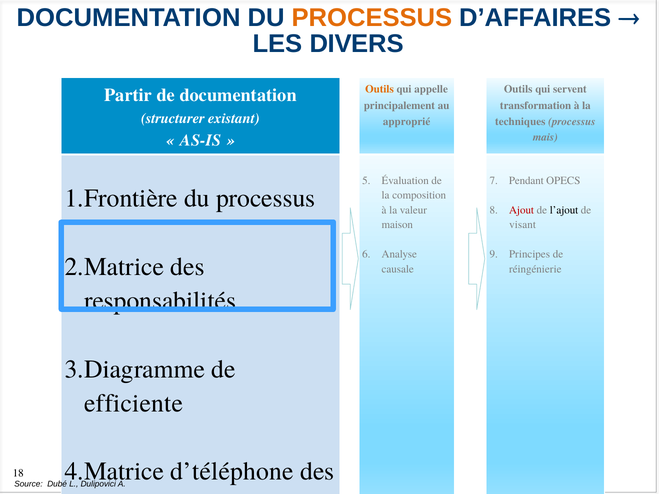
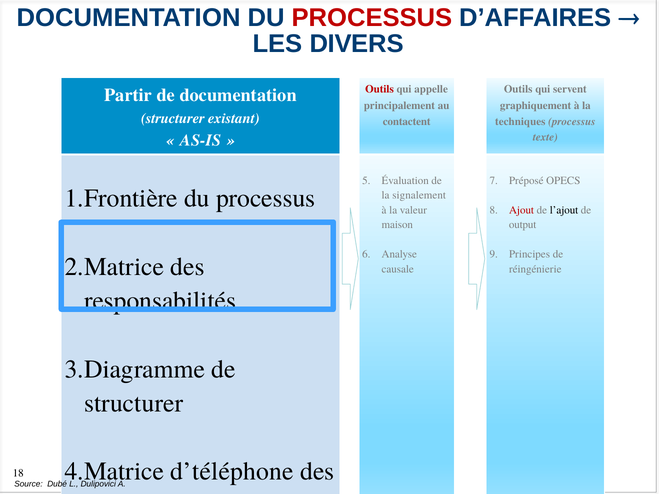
PROCESSUS at (372, 18) colour: orange -> red
Outils at (379, 89) colour: orange -> red
transformation: transformation -> graphiquement
approprié: approprié -> contactent
mais: mais -> texte
Pendant: Pendant -> Préposé
composition: composition -> signalement
visant: visant -> output
efficiente at (134, 403): efficiente -> structurer
